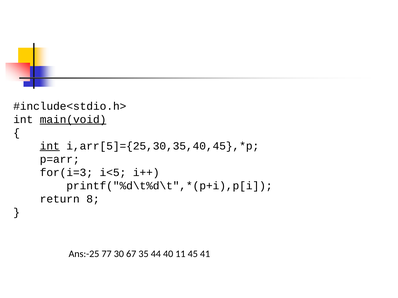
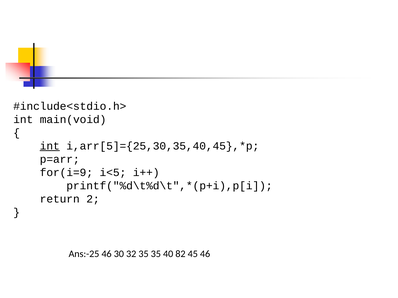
main(void underline: present -> none
for(i=3: for(i=3 -> for(i=9
8: 8 -> 2
Ans:-25 77: 77 -> 46
67: 67 -> 32
35 44: 44 -> 35
11: 11 -> 82
45 41: 41 -> 46
